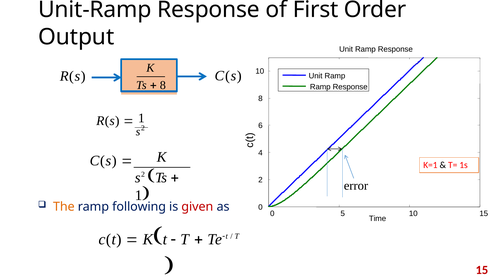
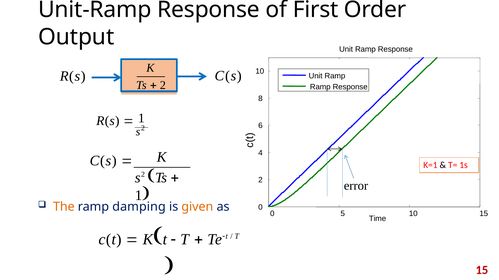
8 at (163, 85): 8 -> 2
following: following -> damping
given colour: red -> orange
